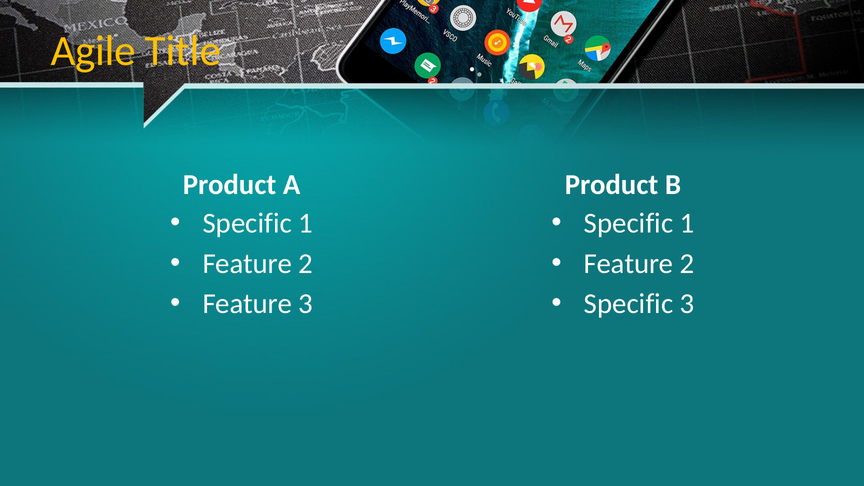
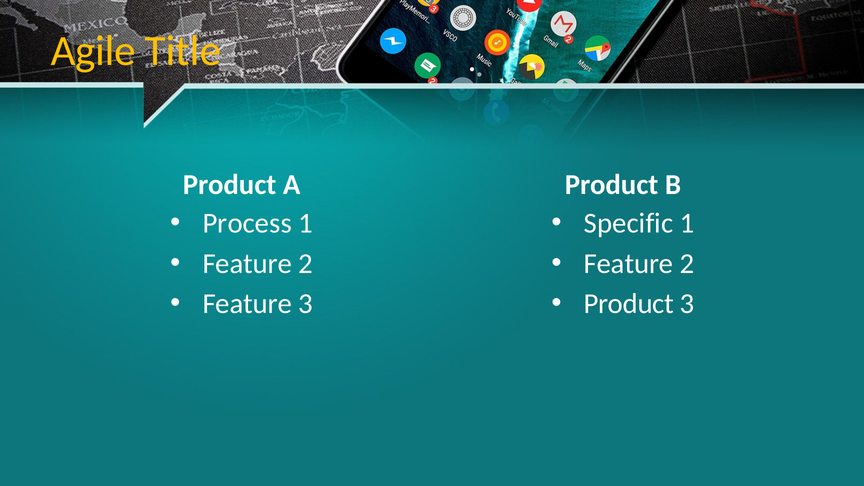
Specific at (247, 223): Specific -> Process
Specific at (629, 304): Specific -> Product
